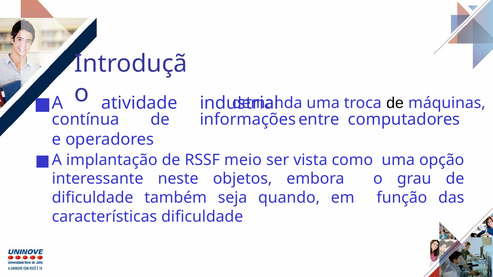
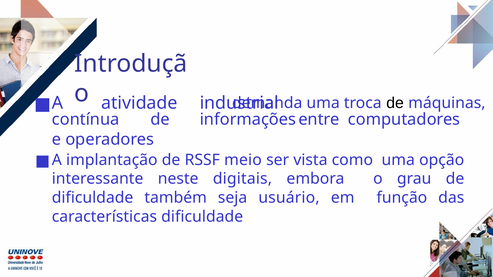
objetos: objetos -> digitais
quando: quando -> usuário
